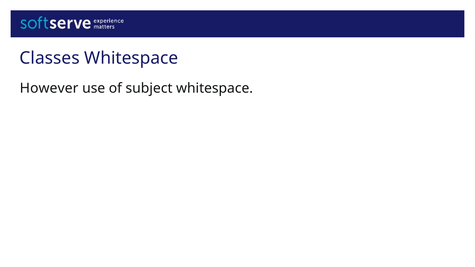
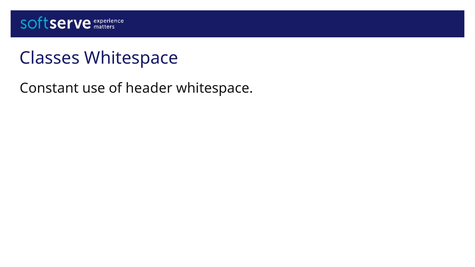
However: However -> Constant
subject: subject -> header
